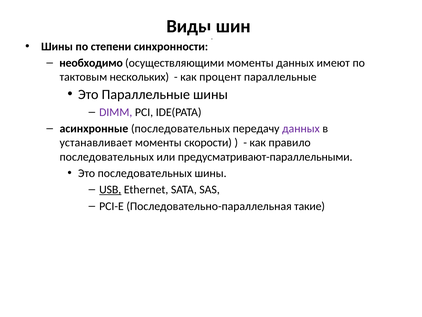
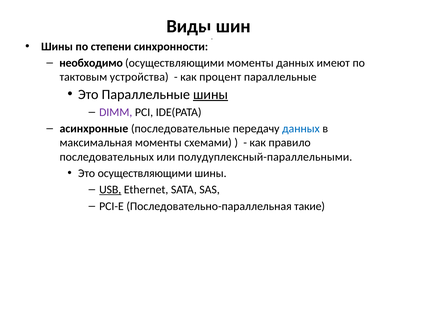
нескольких: нескольких -> устройства
шины at (211, 94) underline: none -> present
асинхронные последовательных: последовательных -> последовательные
данных at (301, 128) colour: purple -> blue
устанавливает: устанавливает -> максимальная
скорости: скорости -> схемами
предусматривают-параллельными: предусматривают-параллельными -> полудуплексный-параллельными
Это последовательных: последовательных -> осуществляющими
